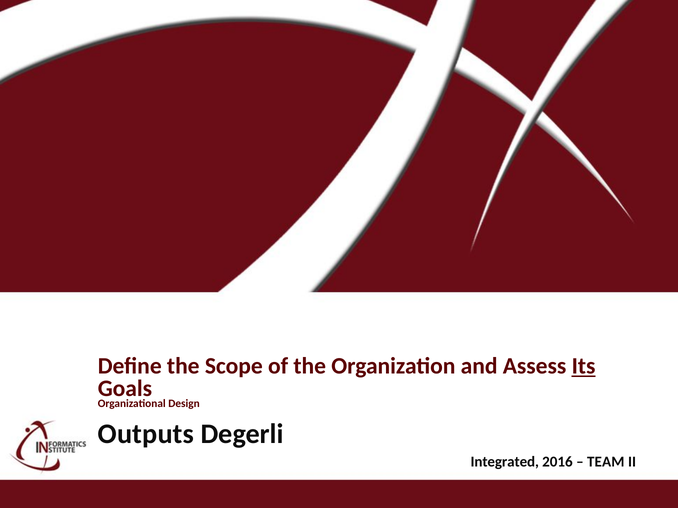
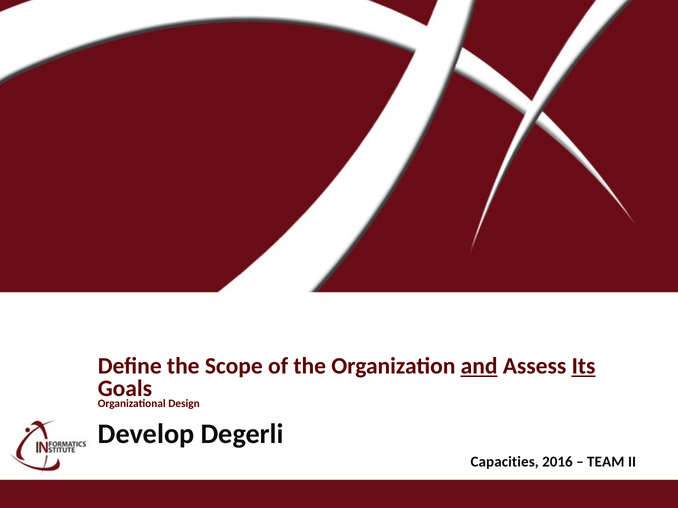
and underline: none -> present
Outputs: Outputs -> Develop
Integrated: Integrated -> Capacities
